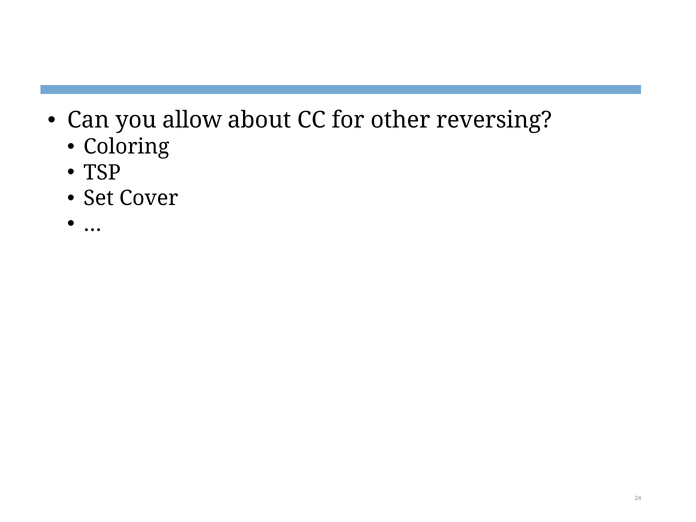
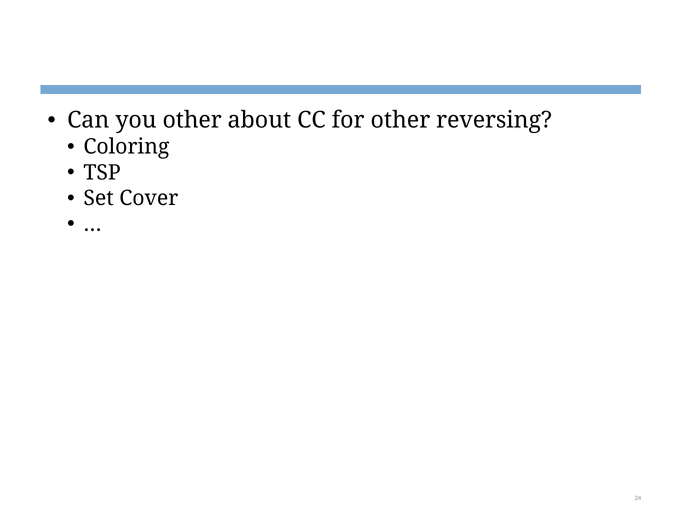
you allow: allow -> other
